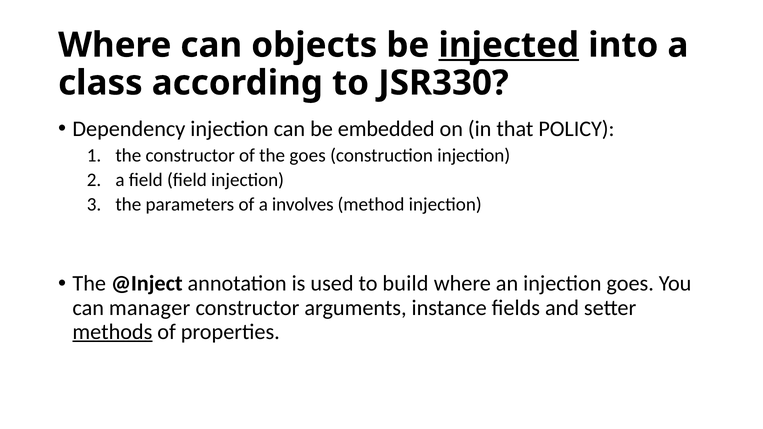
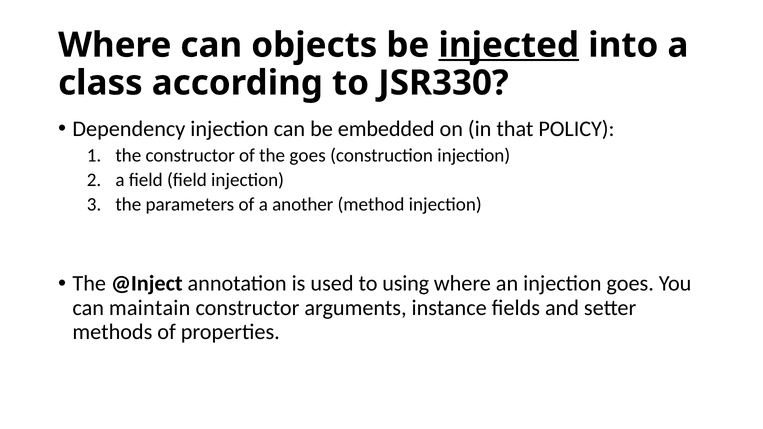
involves: involves -> another
build: build -> using
manager: manager -> maintain
methods underline: present -> none
